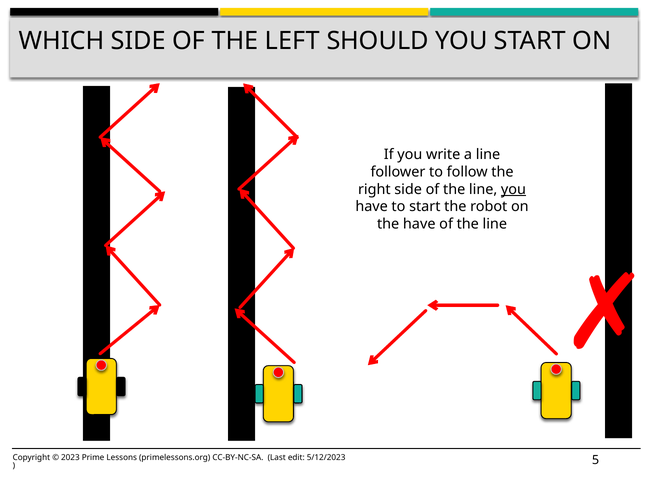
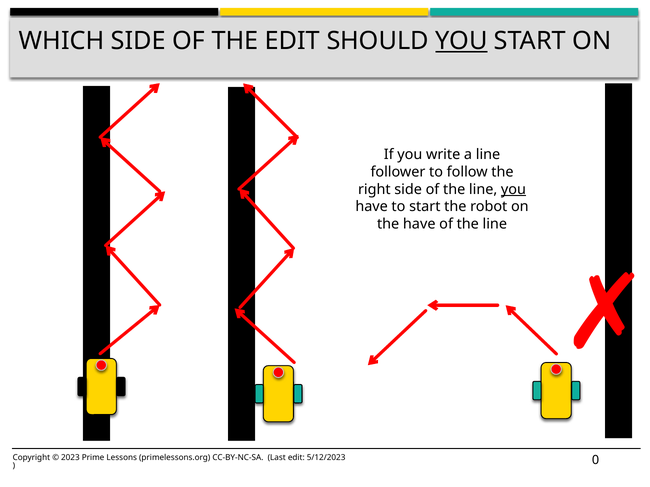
THE LEFT: LEFT -> EDIT
YOU at (461, 41) underline: none -> present
5: 5 -> 0
